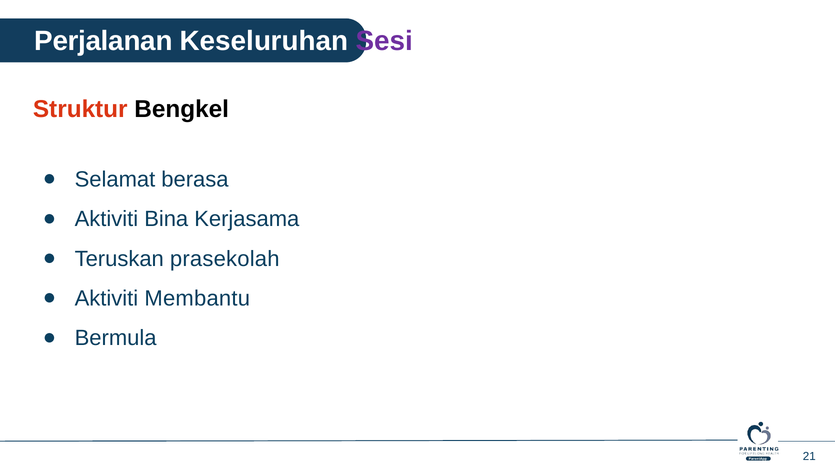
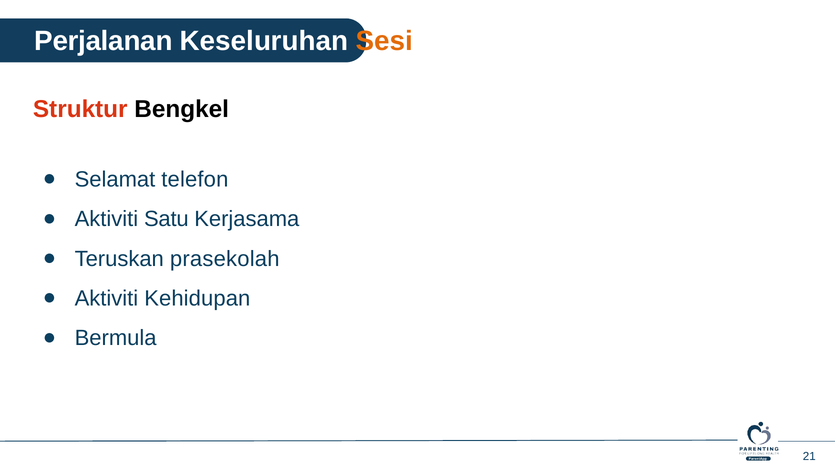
Sesi colour: purple -> orange
berasa: berasa -> telefon
Bina: Bina -> Satu
Membantu: Membantu -> Kehidupan
